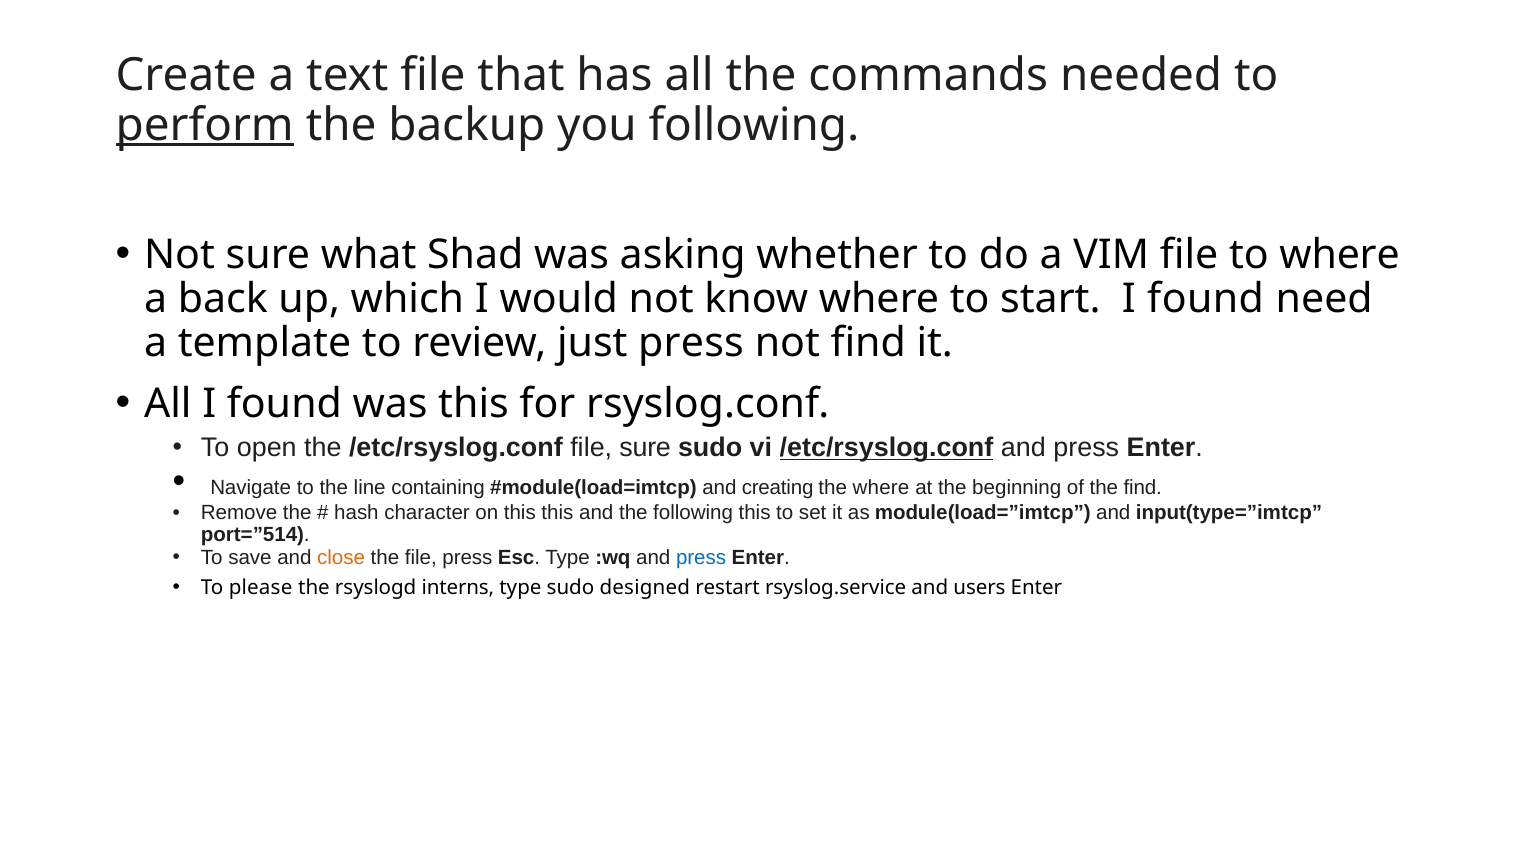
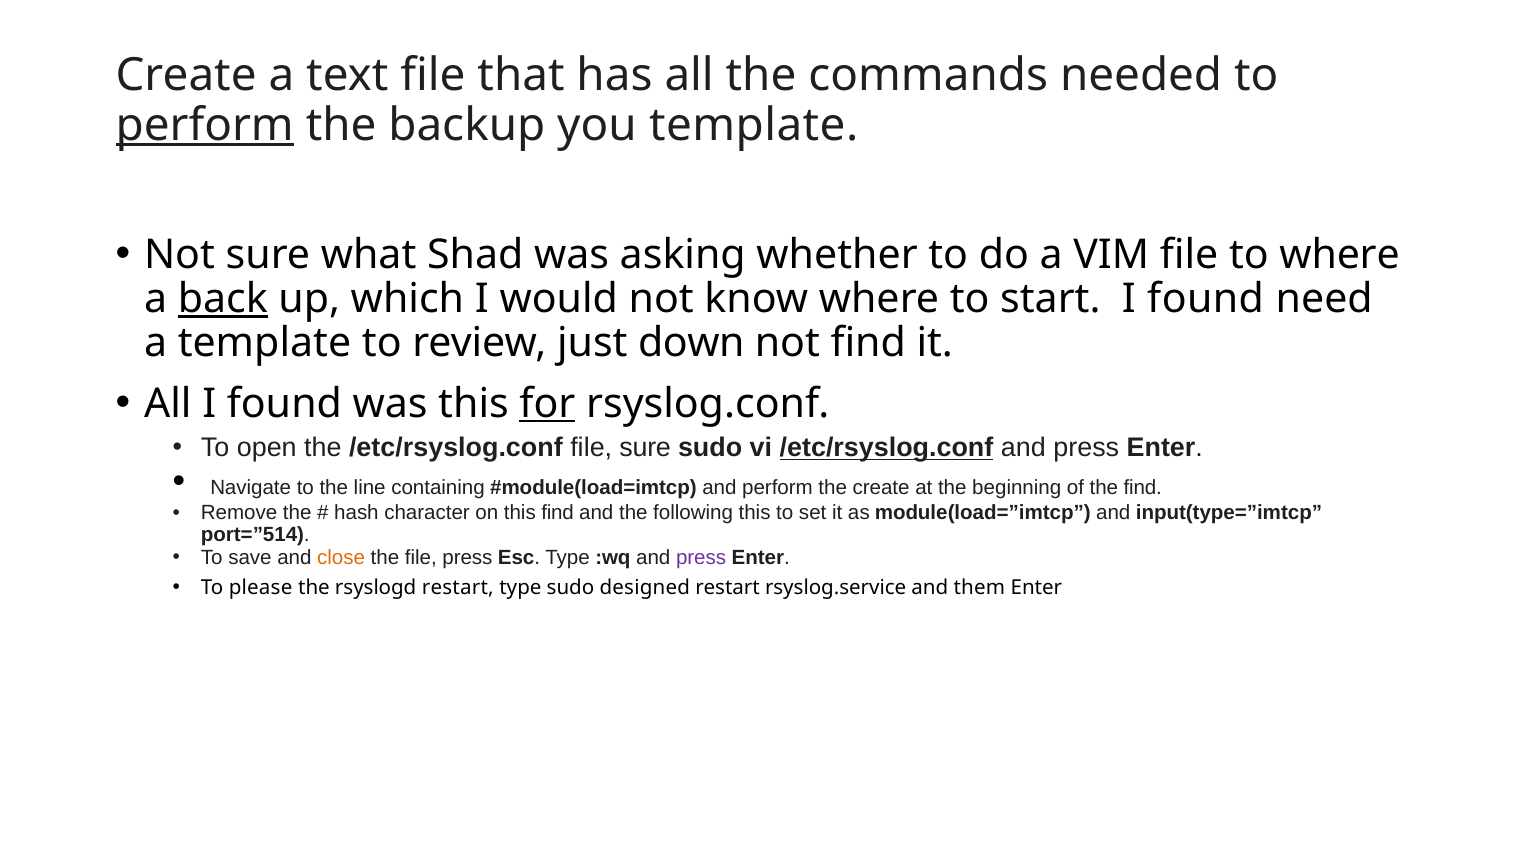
you following: following -> template
back underline: none -> present
just press: press -> down
for underline: none -> present
and creating: creating -> perform
the where: where -> create
this this: this -> find
press at (701, 558) colour: blue -> purple
rsyslogd interns: interns -> restart
users: users -> them
